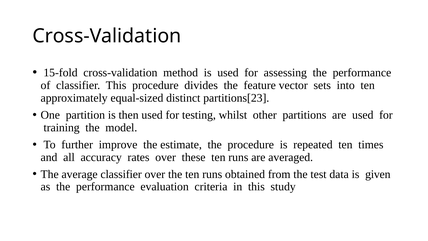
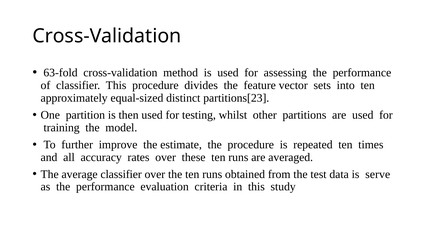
15-fold: 15-fold -> 63-fold
given: given -> serve
